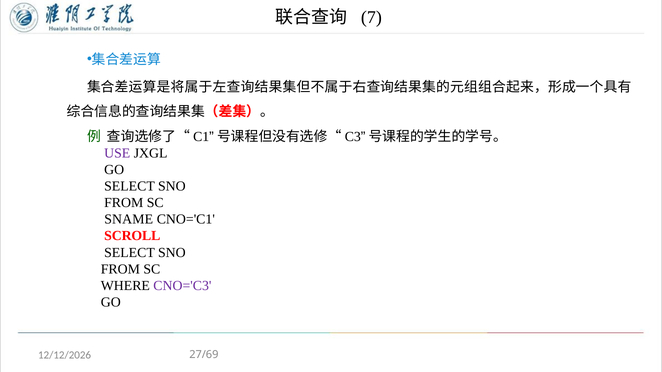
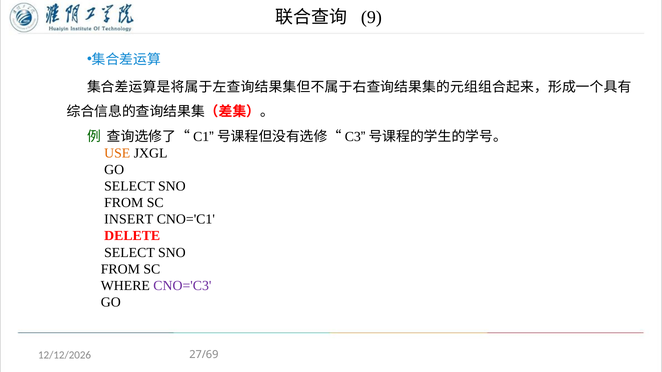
7: 7 -> 9
USE colour: purple -> orange
SNAME: SNAME -> INSERT
SCROLL: SCROLL -> DELETE
